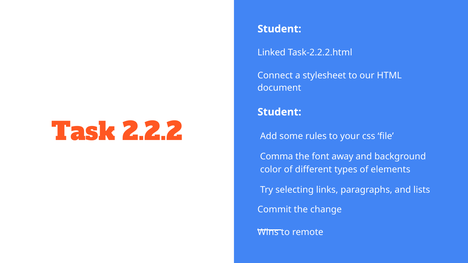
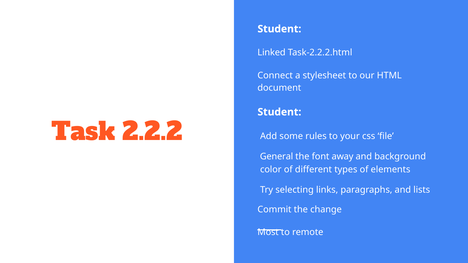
Comma: Comma -> General
Wins: Wins -> Most
